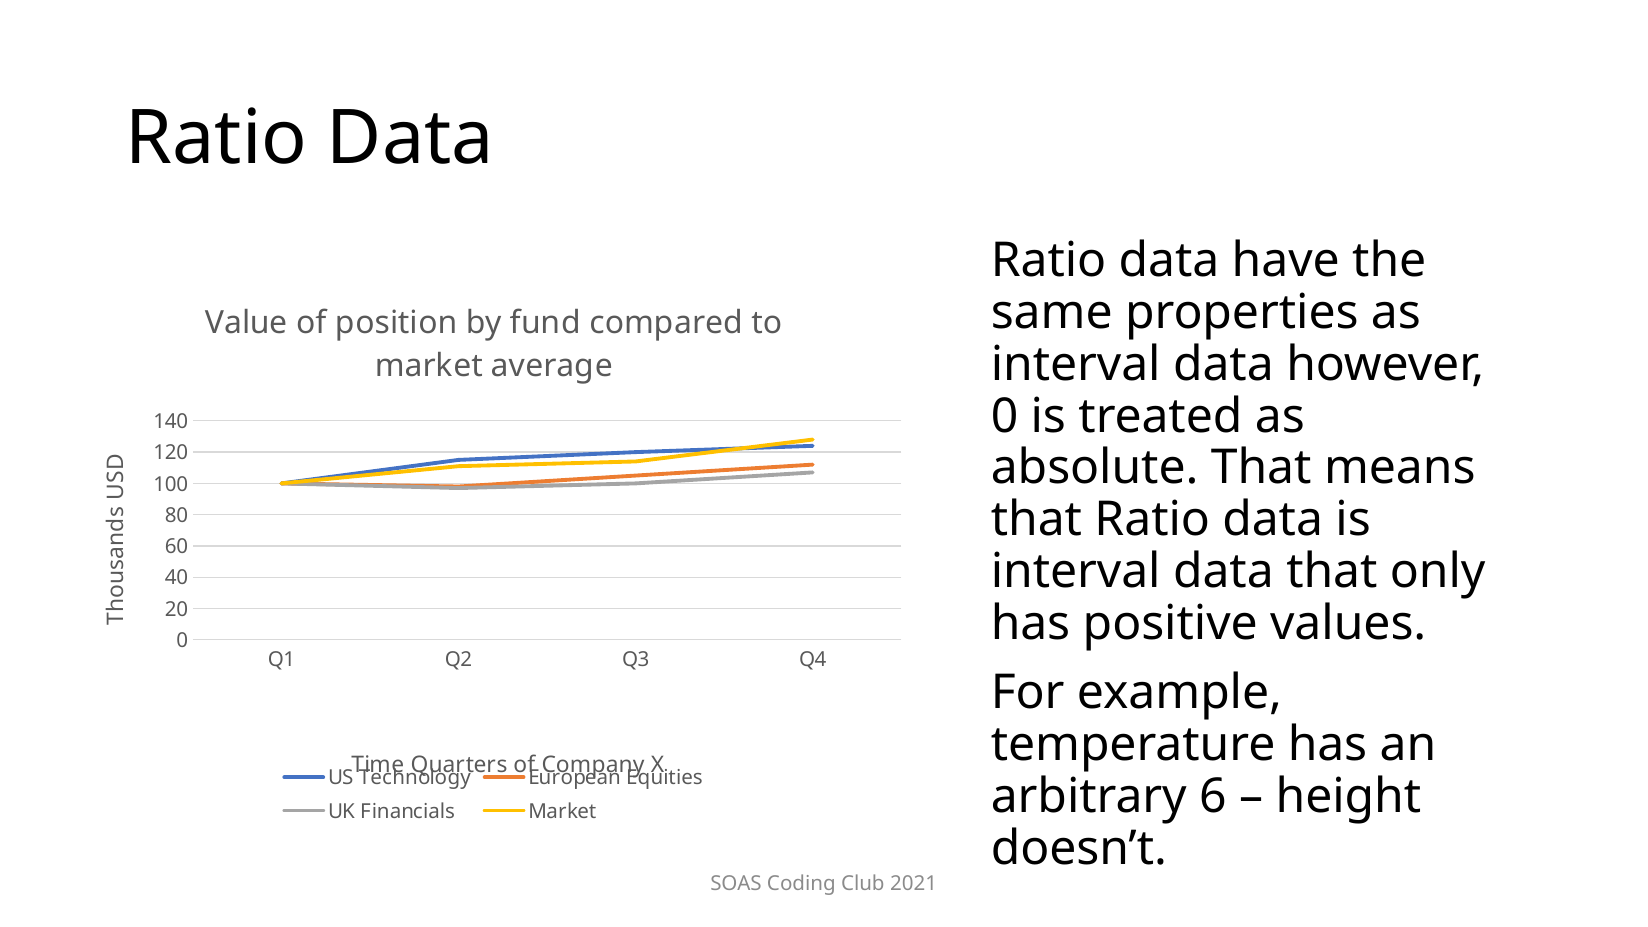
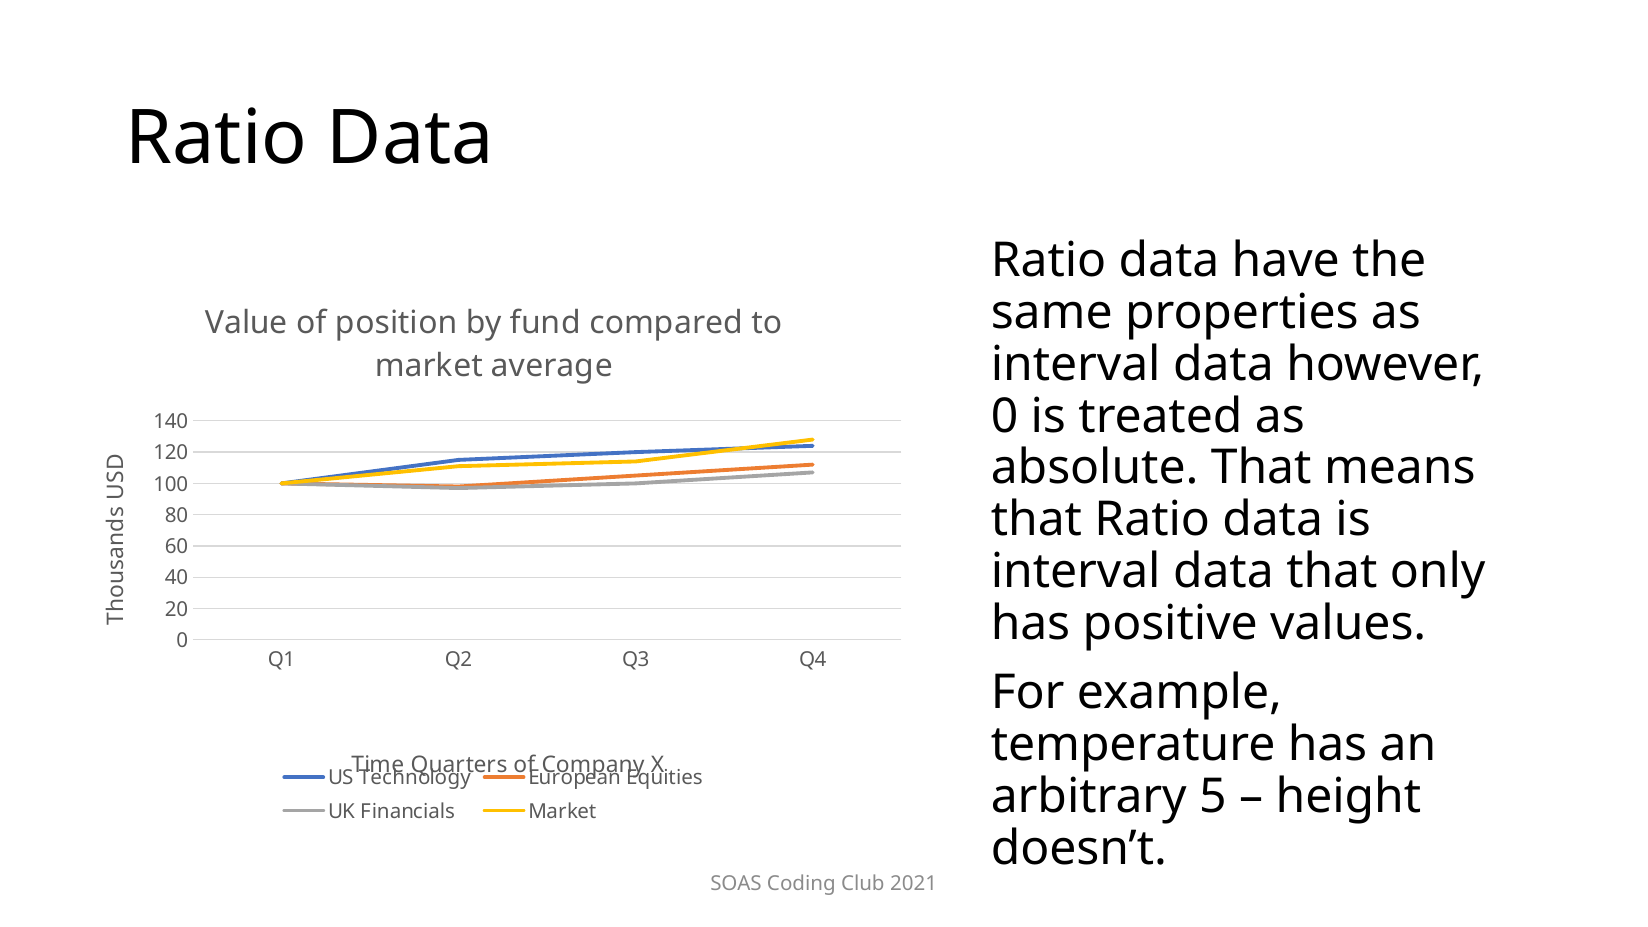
6: 6 -> 5
